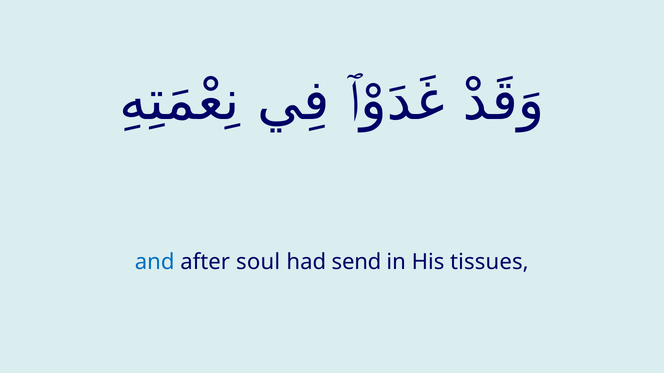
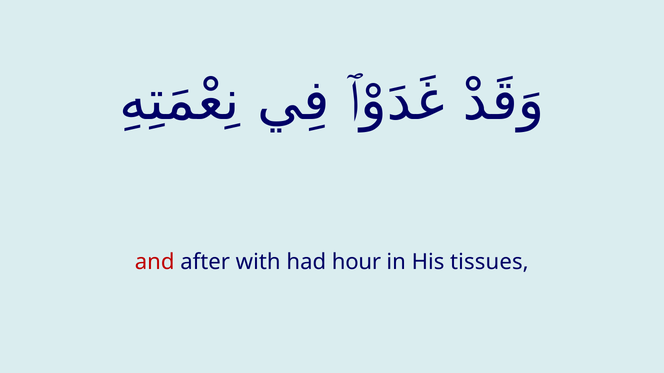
and colour: blue -> red
soul: soul -> with
send: send -> hour
